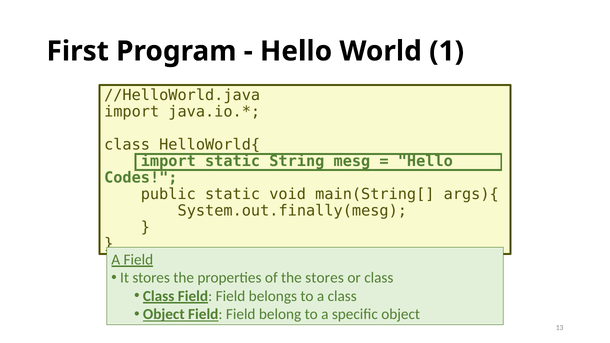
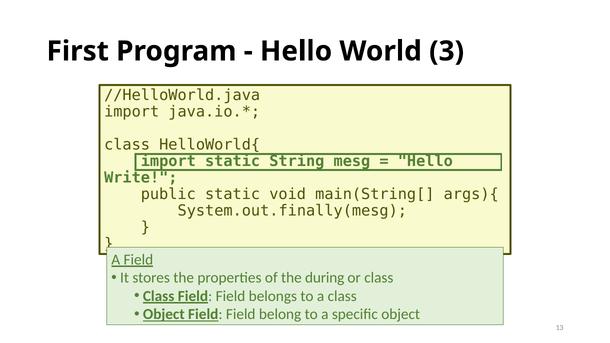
1: 1 -> 3
Codes: Codes -> Write
the stores: stores -> during
